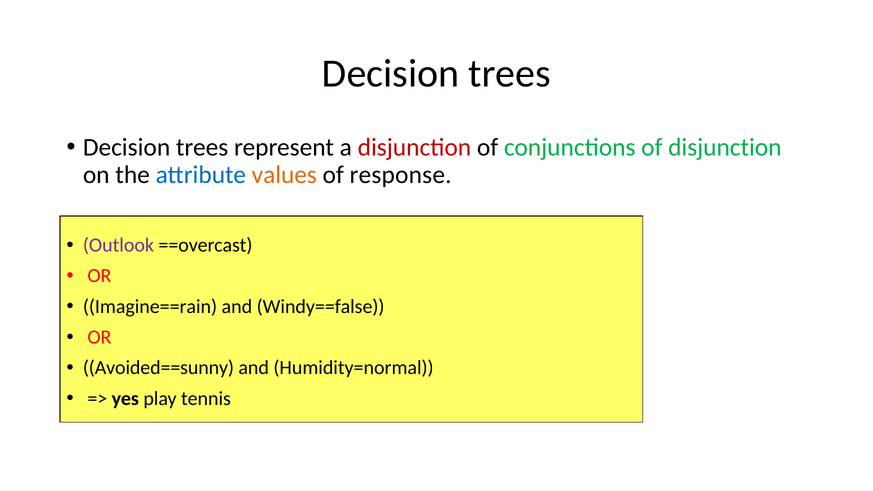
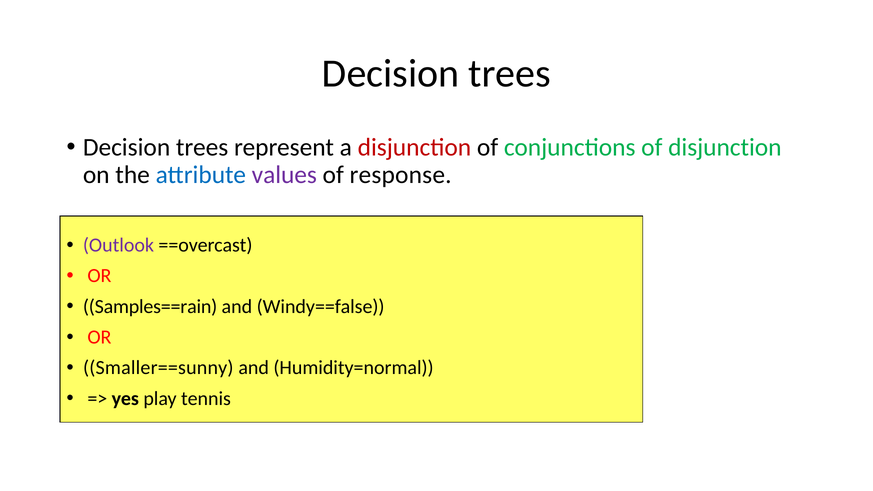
values colour: orange -> purple
Imagine==rain: Imagine==rain -> Samples==rain
Avoided==sunny: Avoided==sunny -> Smaller==sunny
